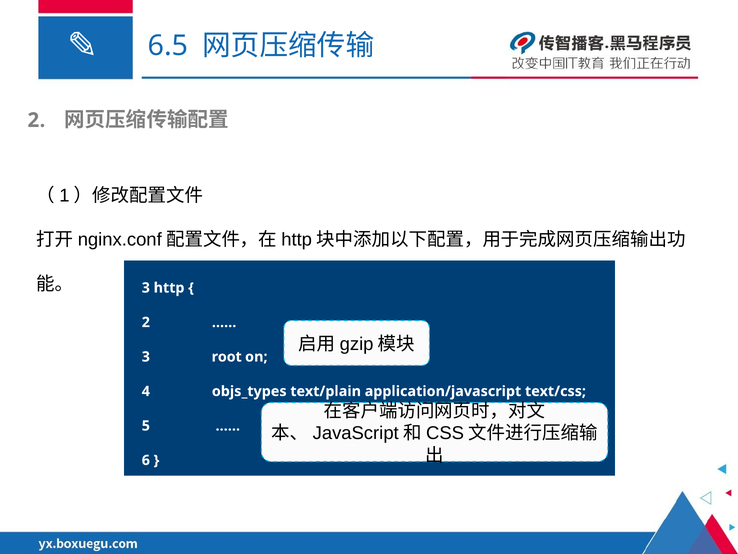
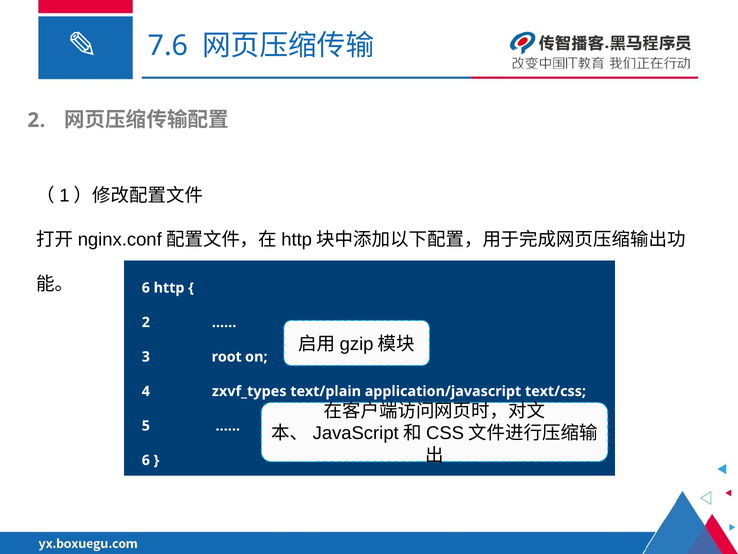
6.5: 6.5 -> 7.6
3 at (146, 288): 3 -> 6
objs_types: objs_types -> zxvf_types
